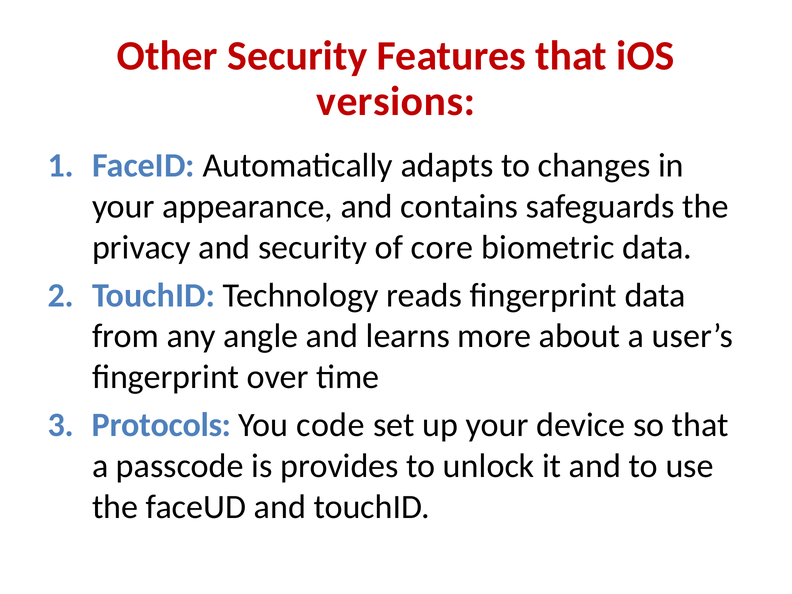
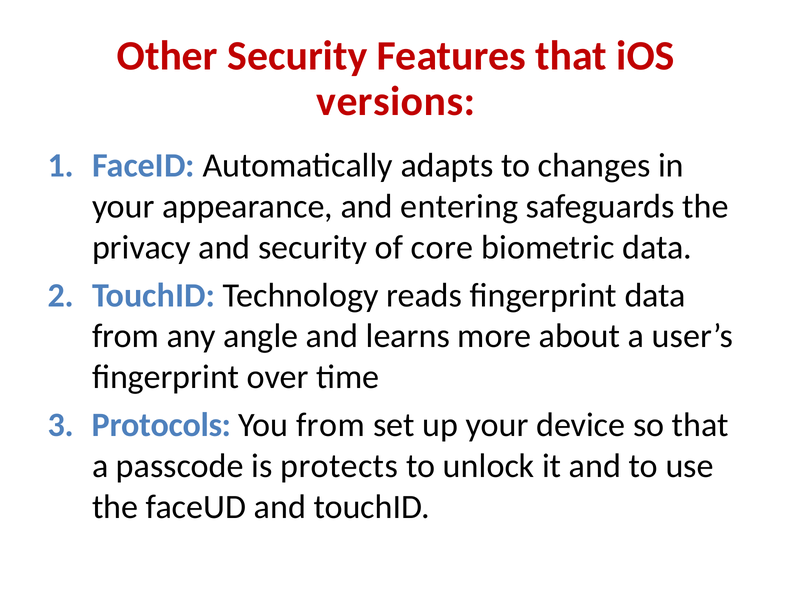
contains: contains -> entering
You code: code -> from
provides: provides -> protects
